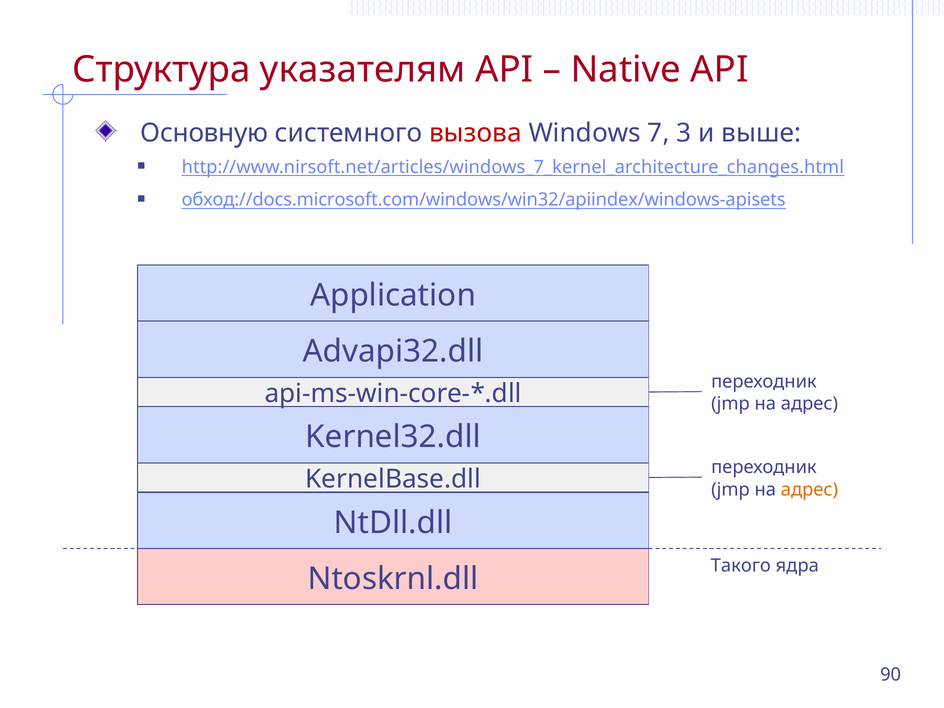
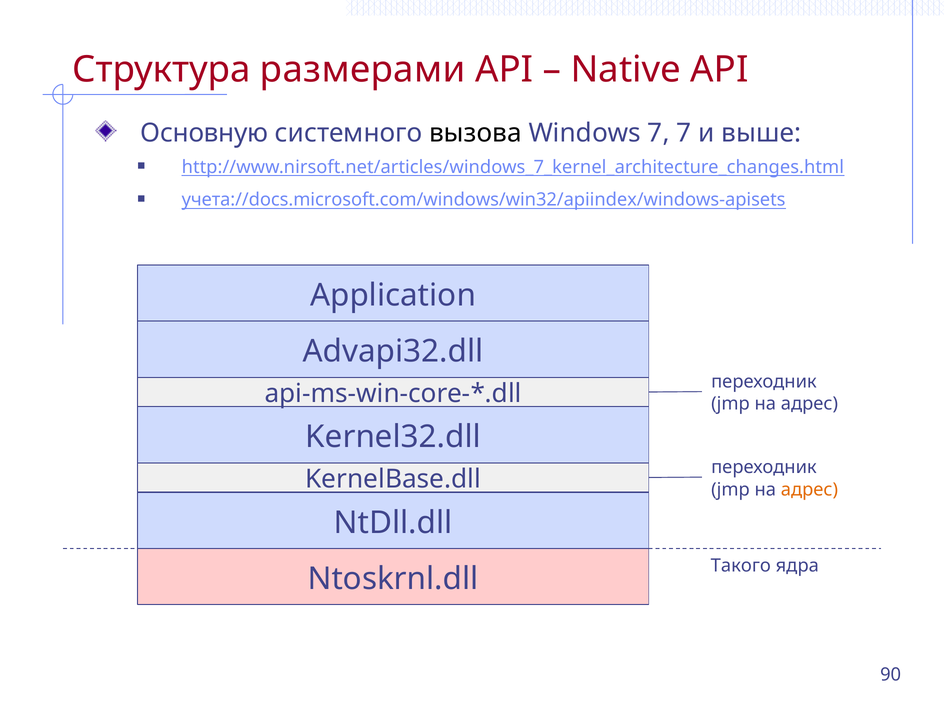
указателям: указателям -> размерами
вызова colour: red -> black
7 3: 3 -> 7
обход://docs.microsoft.com/windows/win32/apiindex/windows-apisets: обход://docs.microsoft.com/windows/win32/apiindex/windows-apisets -> учета://docs.microsoft.com/windows/win32/apiindex/windows-apisets
